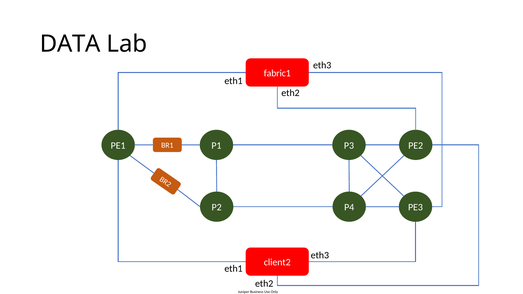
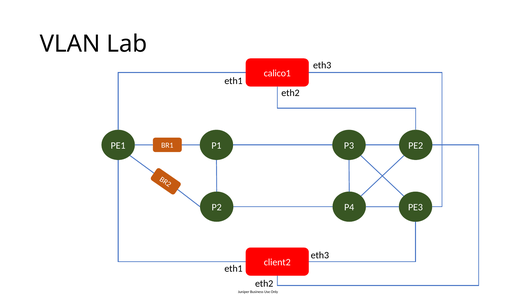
DATA: DATA -> VLAN
fabric1: fabric1 -> calico1
